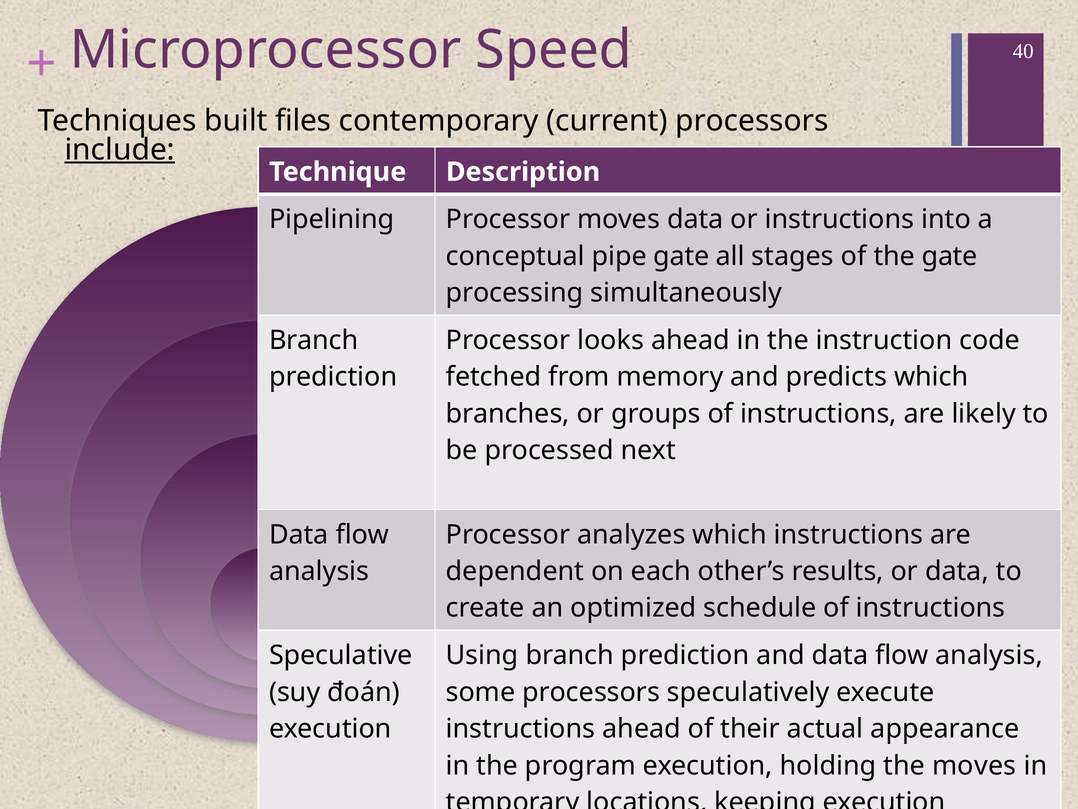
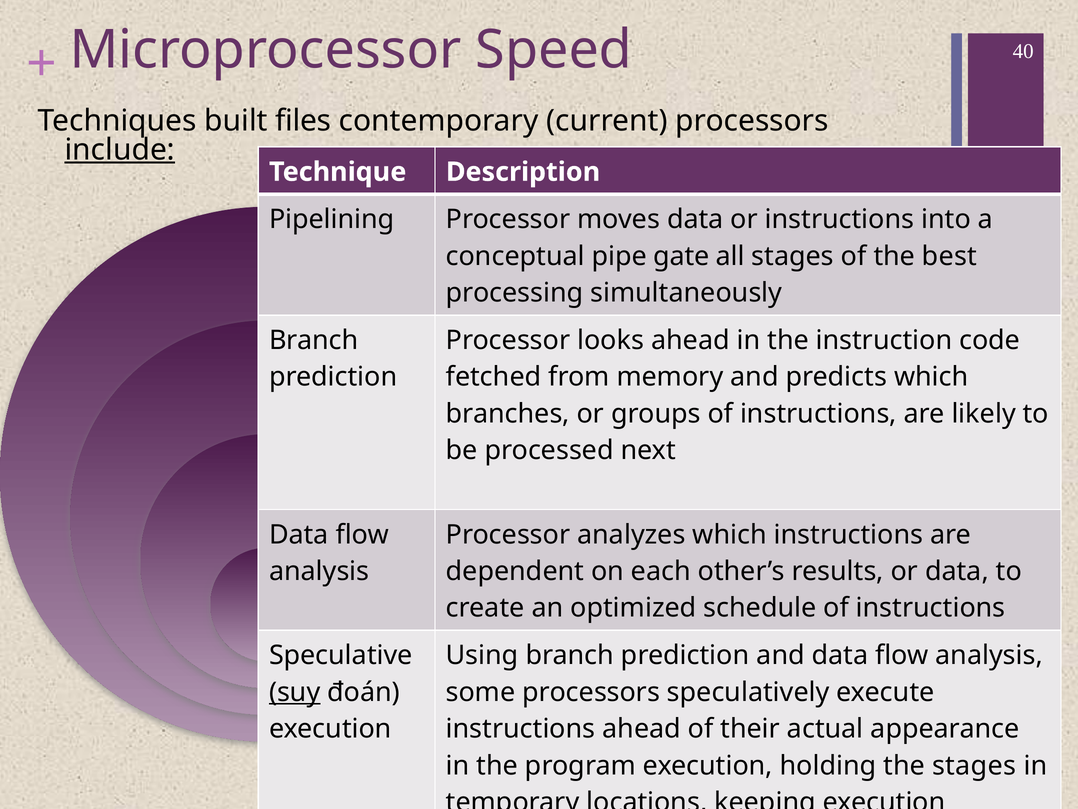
the gate: gate -> best
suy underline: none -> present
the moves: moves -> stages
